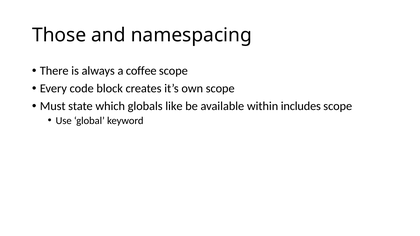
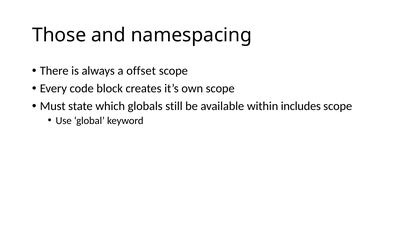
coffee: coffee -> offset
like: like -> still
